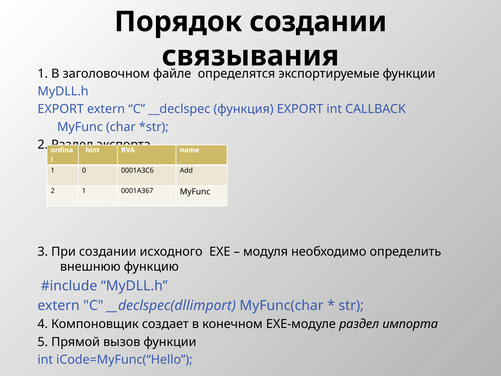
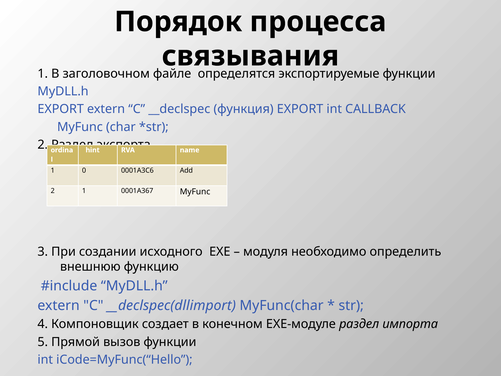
Порядок создании: создании -> процесса
